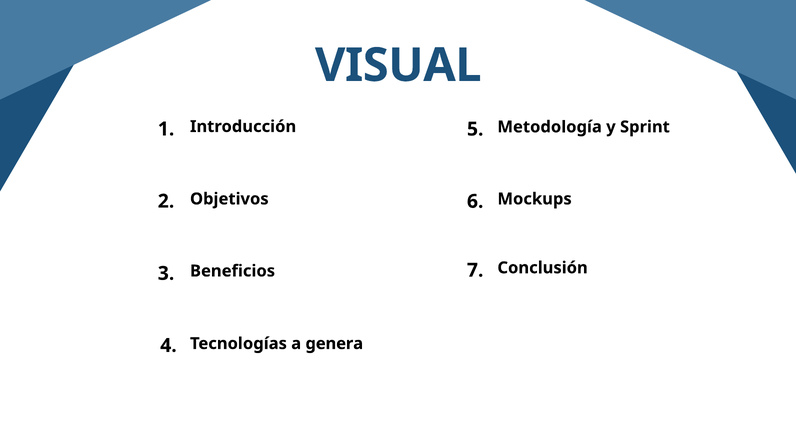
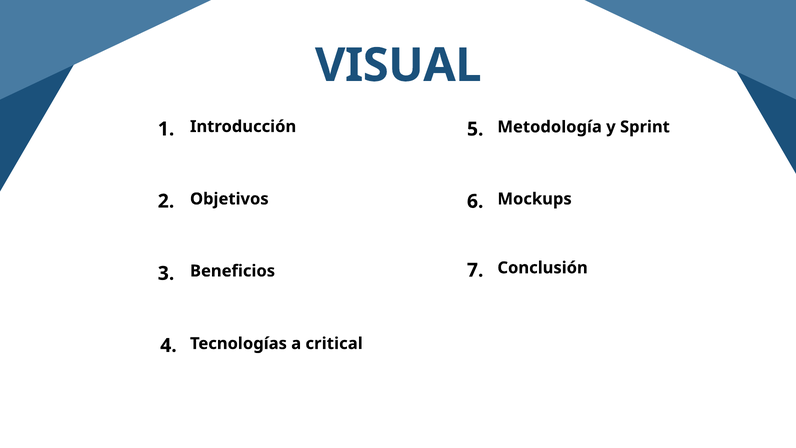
genera: genera -> critical
